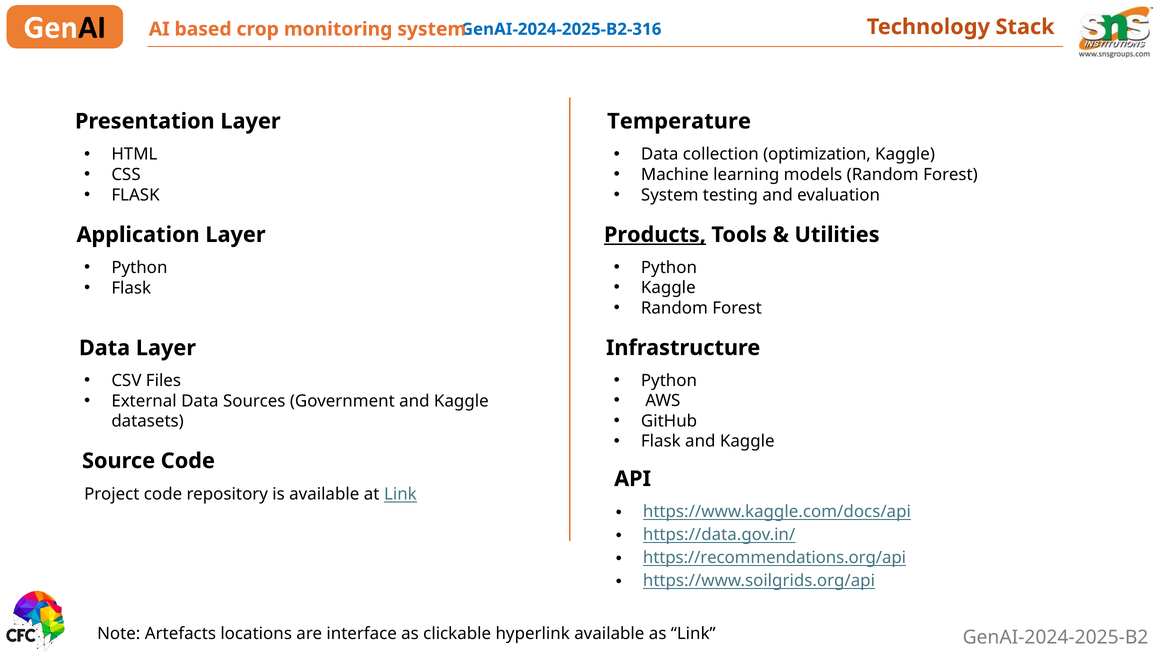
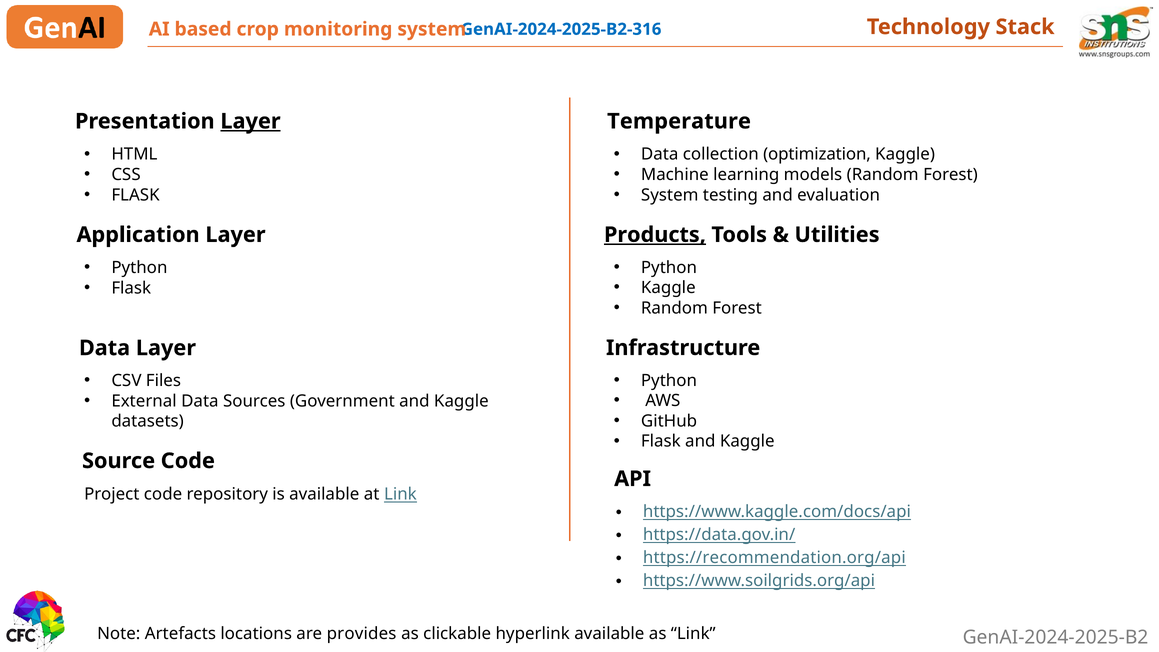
Layer at (250, 121) underline: none -> present
https://recommendations.org/api: https://recommendations.org/api -> https://recommendation.org/api
interface: interface -> provides
